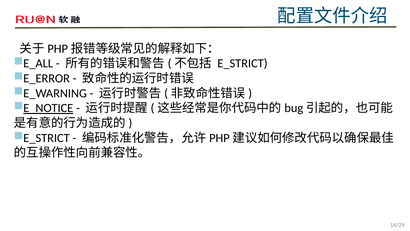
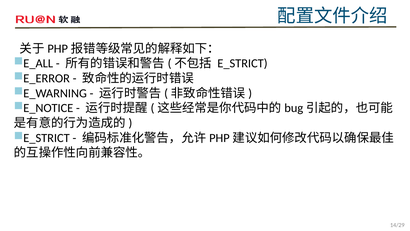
E_NOTICE underline: present -> none
